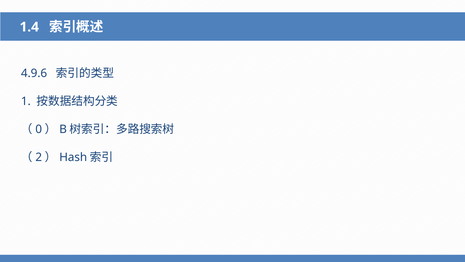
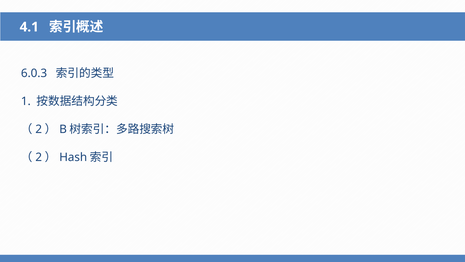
1.4: 1.4 -> 4.1
4.9.6: 4.9.6 -> 6.0.3
0 at (39, 129): 0 -> 2
